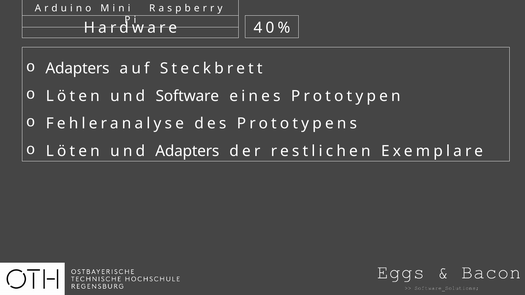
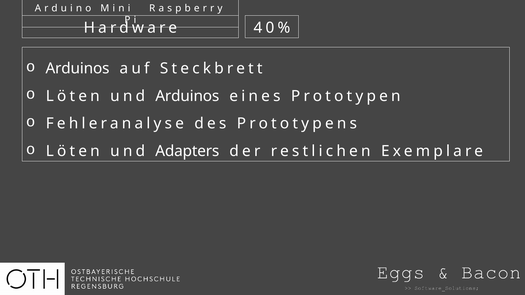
Adapters at (77, 69): Adapters -> Arduinos
und Software: Software -> Arduinos
